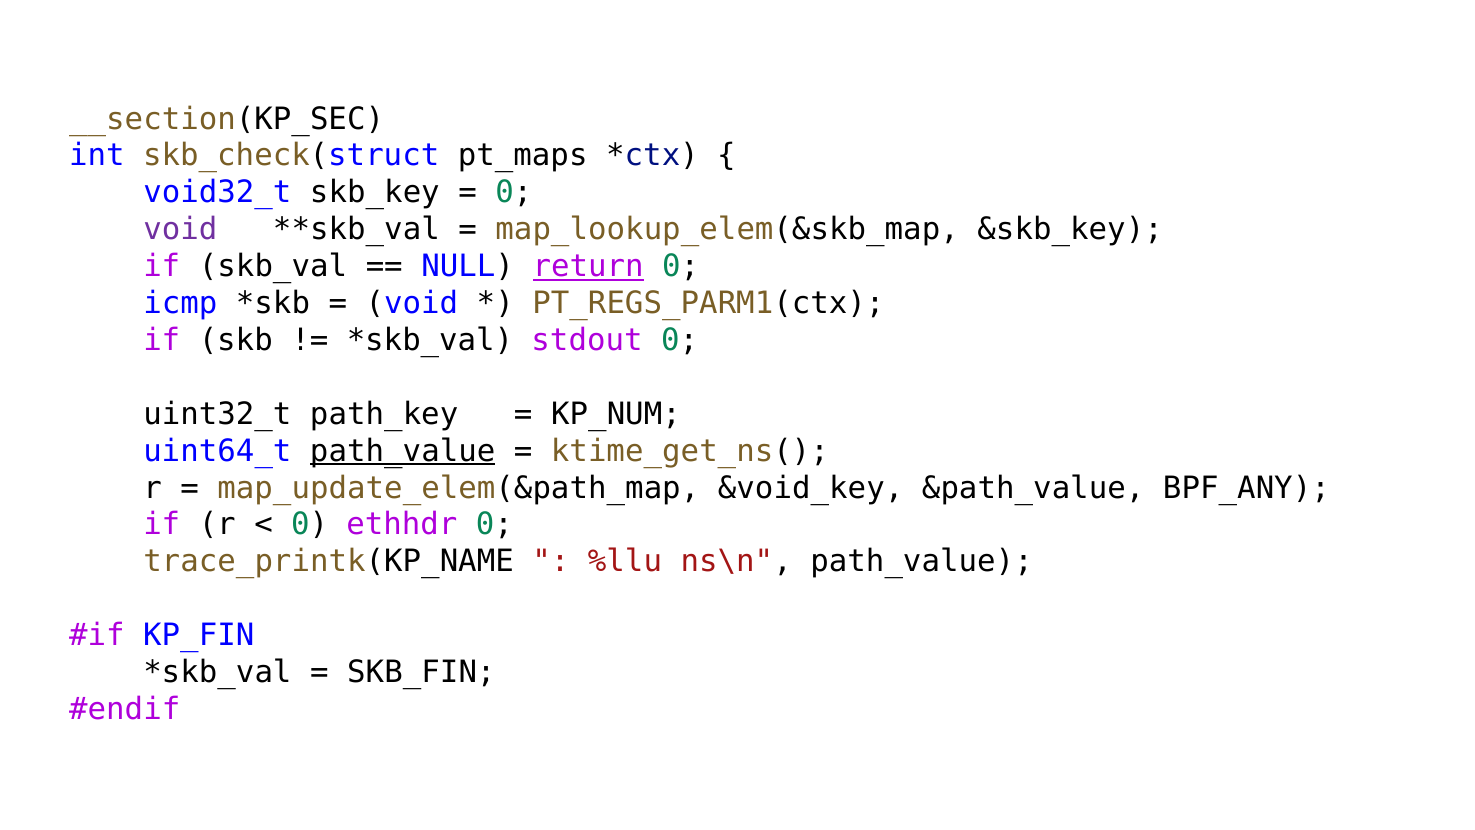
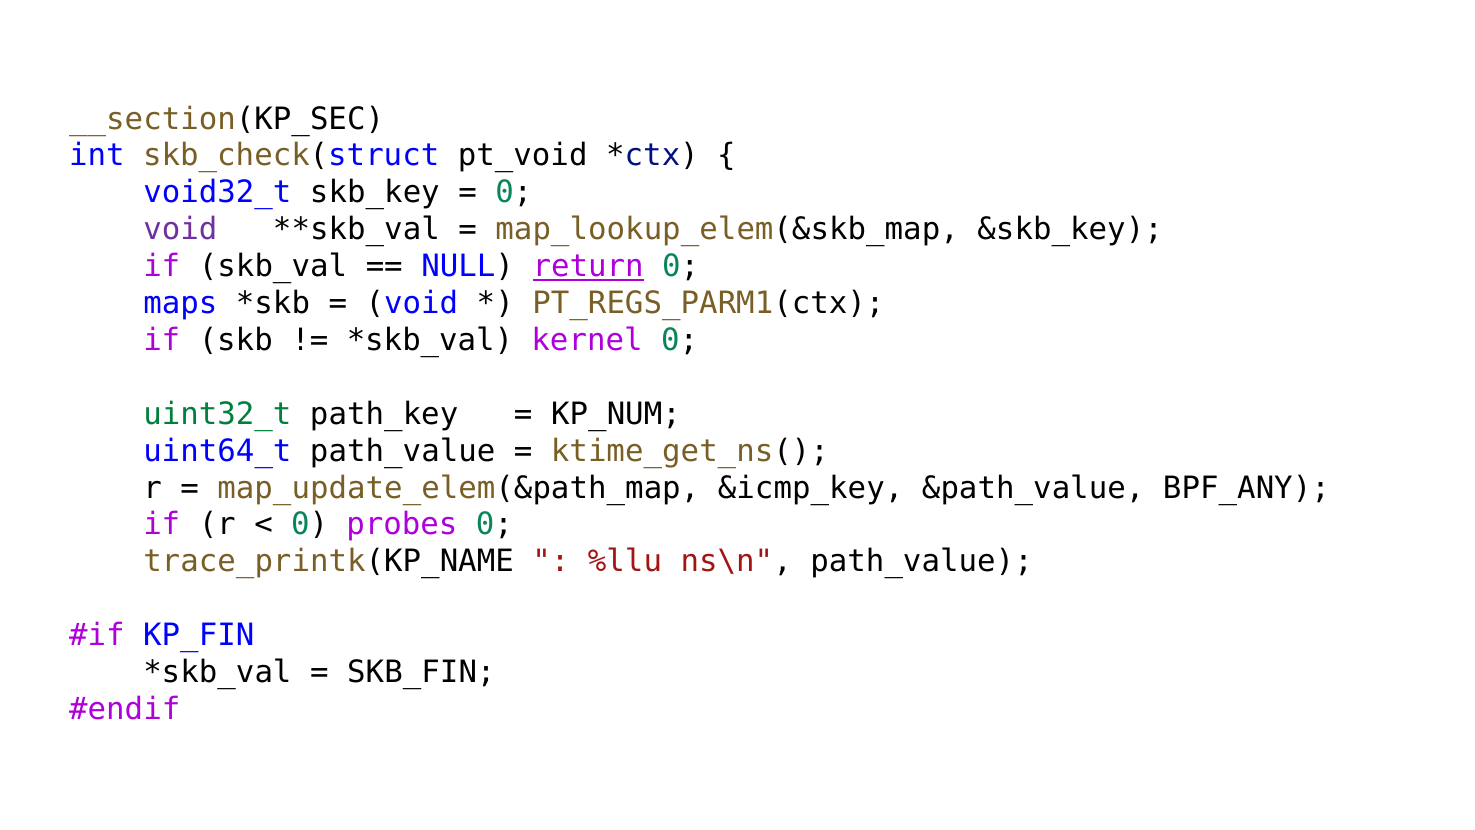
pt_maps: pt_maps -> pt_void
icmp: icmp -> maps
stdout: stdout -> kernel
uint32_t colour: black -> green
path_value at (403, 451) underline: present -> none
&void_key: &void_key -> &icmp_key
ethhdr: ethhdr -> probes
